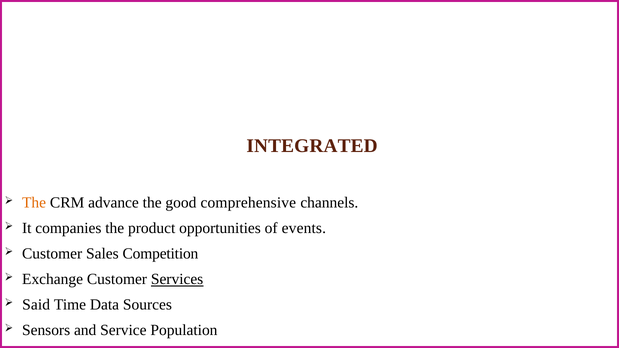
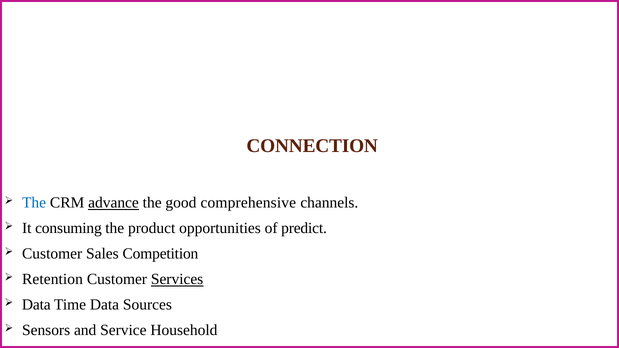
INTEGRATED: INTEGRATED -> CONNECTION
The at (34, 203) colour: orange -> blue
advance underline: none -> present
companies: companies -> consuming
events: events -> predict
Exchange: Exchange -> Retention
Said at (36, 305): Said -> Data
Population: Population -> Household
